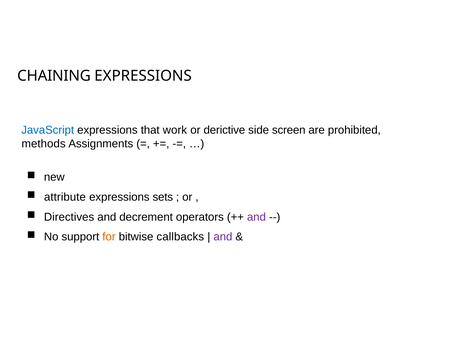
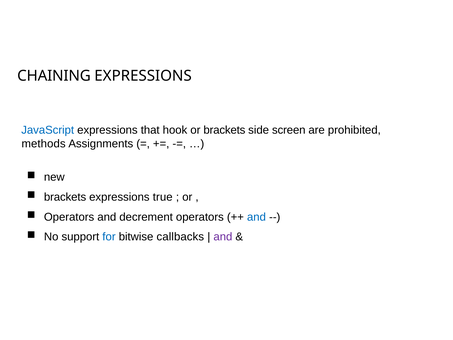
work: work -> hook
or derictive: derictive -> brackets
attribute at (65, 197): attribute -> brackets
sets: sets -> true
Directives at (69, 217): Directives -> Operators
and at (256, 217) colour: purple -> blue
for colour: orange -> blue
